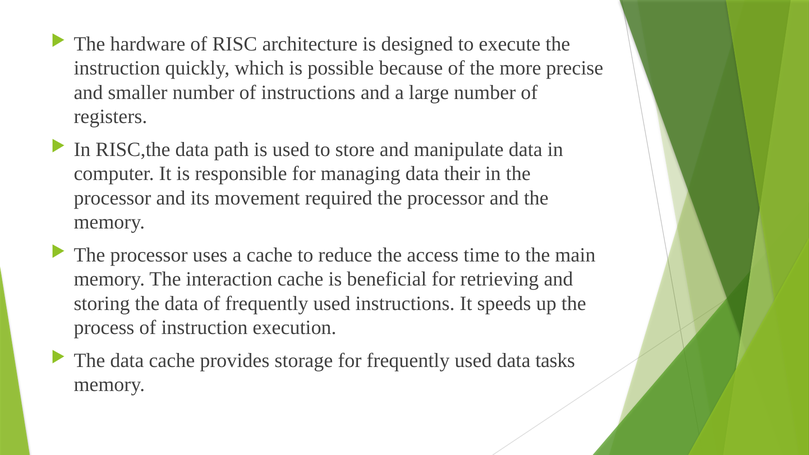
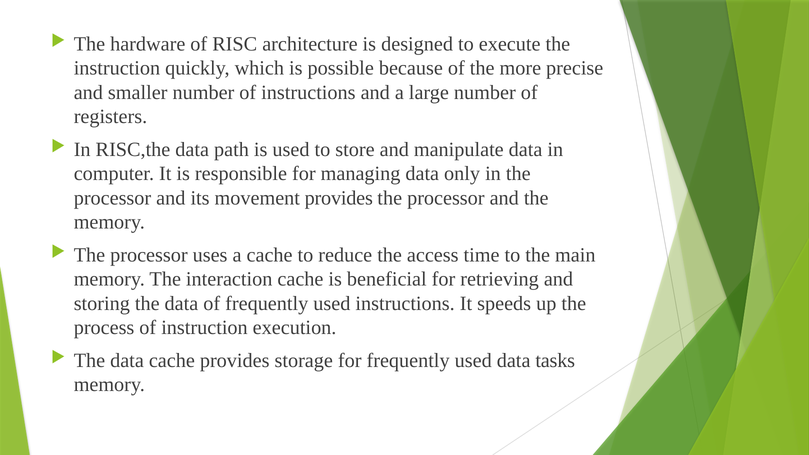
their: their -> only
movement required: required -> provides
